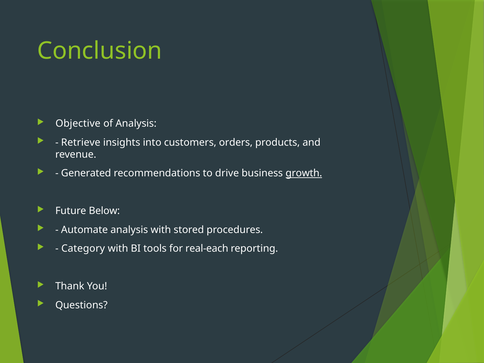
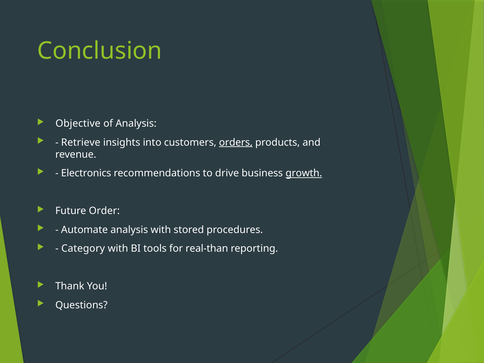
orders underline: none -> present
Generated: Generated -> Electronics
Below: Below -> Order
real-each: real-each -> real-than
